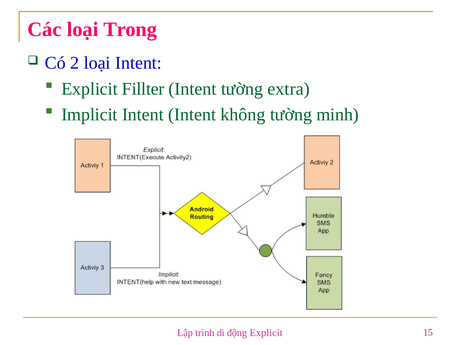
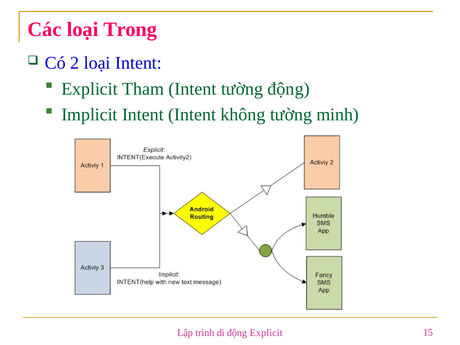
Fillter: Fillter -> Tham
tường extra: extra -> động
